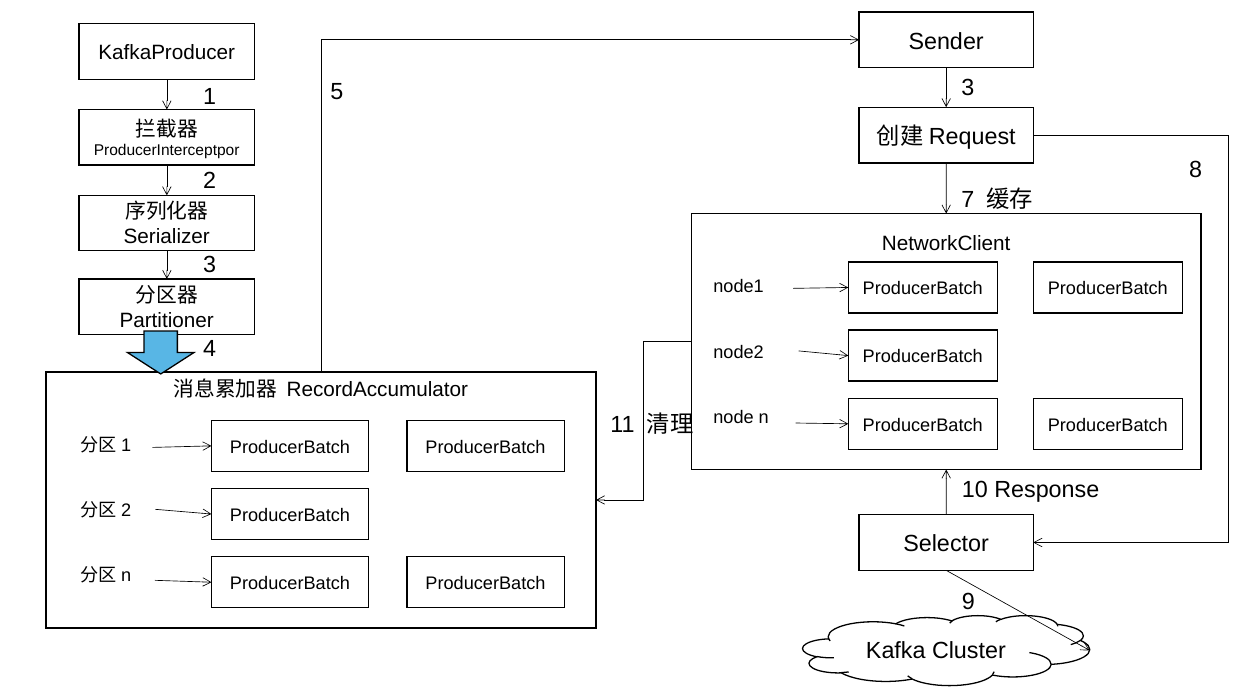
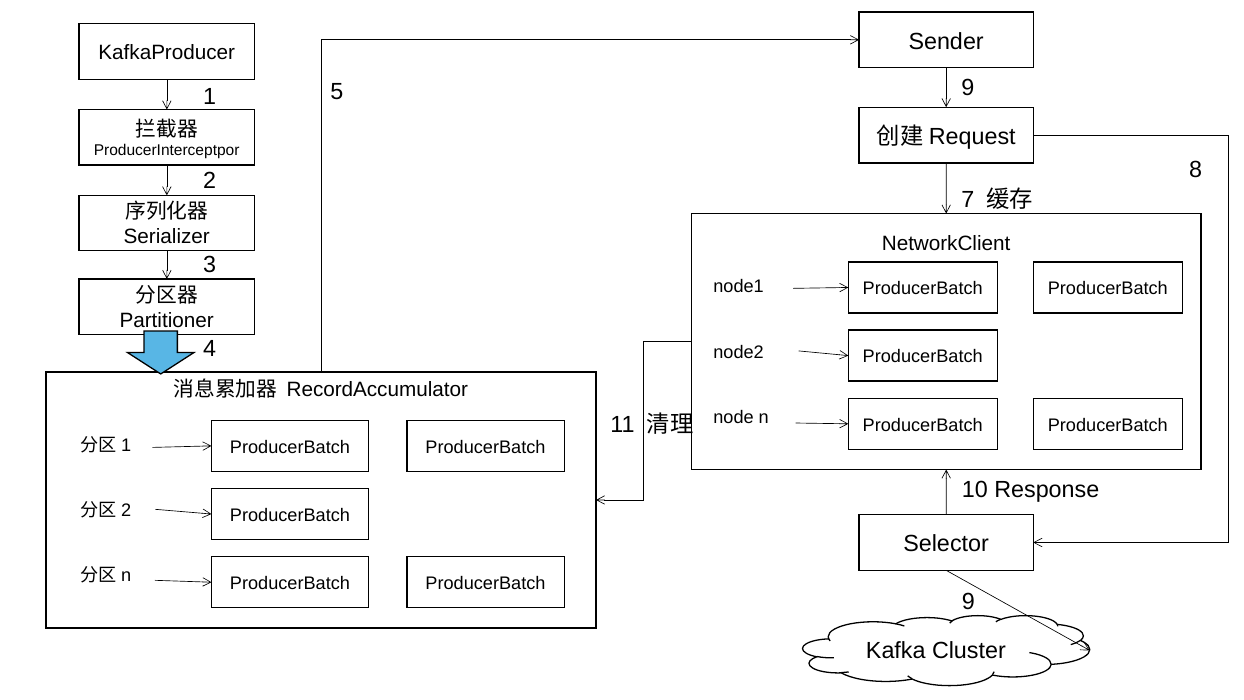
5 3: 3 -> 9
